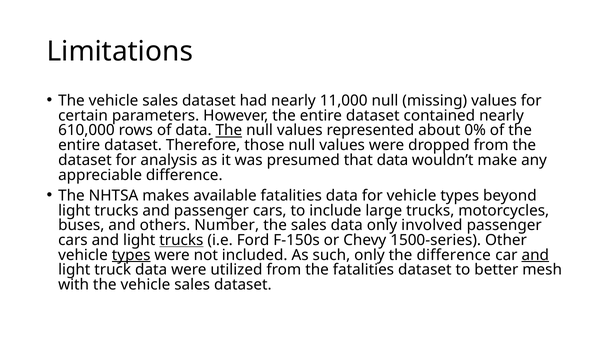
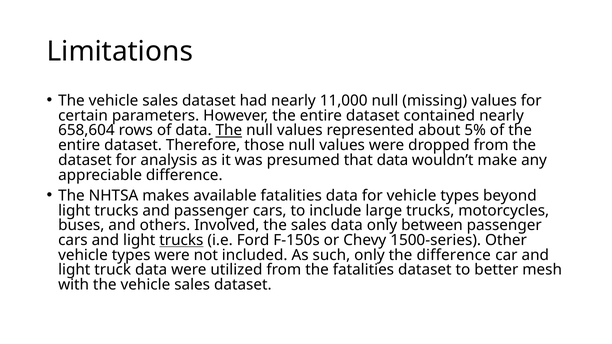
610,000: 610,000 -> 658,604
0%: 0% -> 5%
Number: Number -> Involved
involved: involved -> between
types at (131, 255) underline: present -> none
and at (535, 255) underline: present -> none
